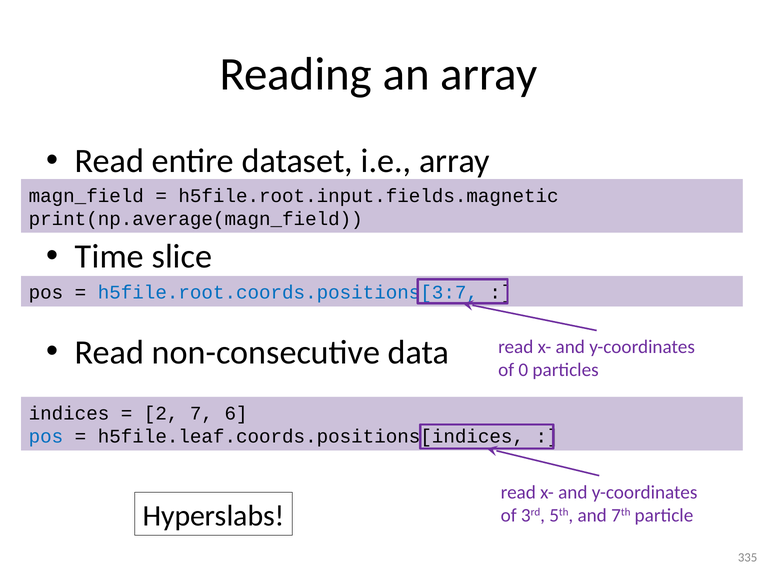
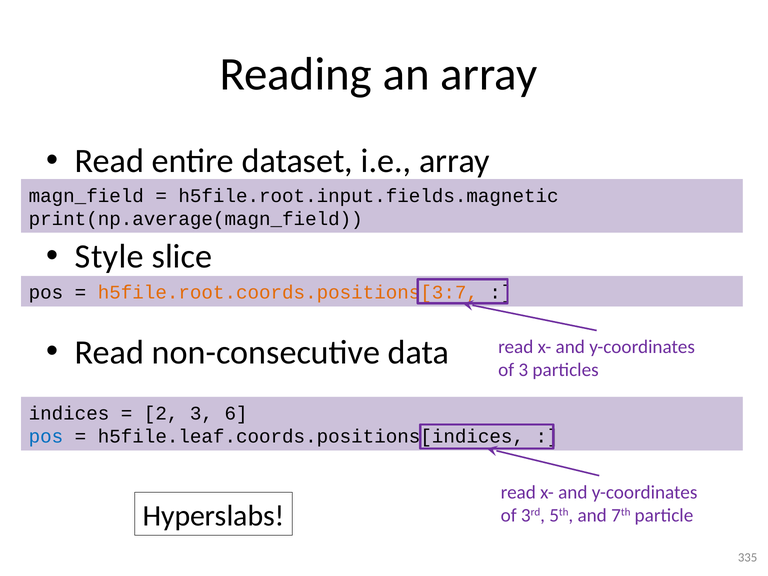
Time: Time -> Style
h5file.root.coords.positions[3:7 colour: blue -> orange
of 0: 0 -> 3
2 7: 7 -> 3
